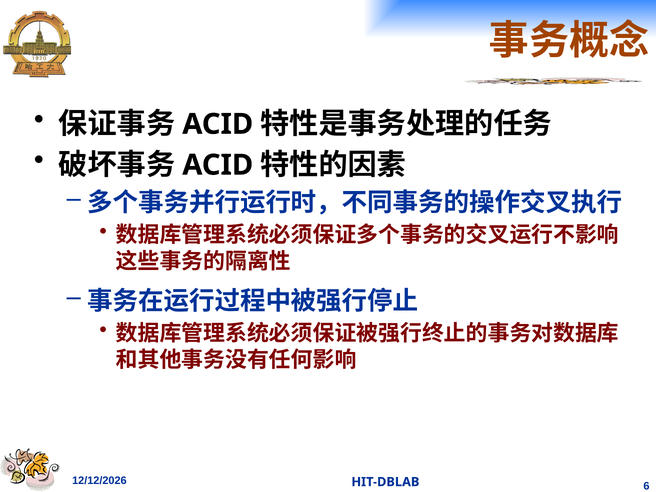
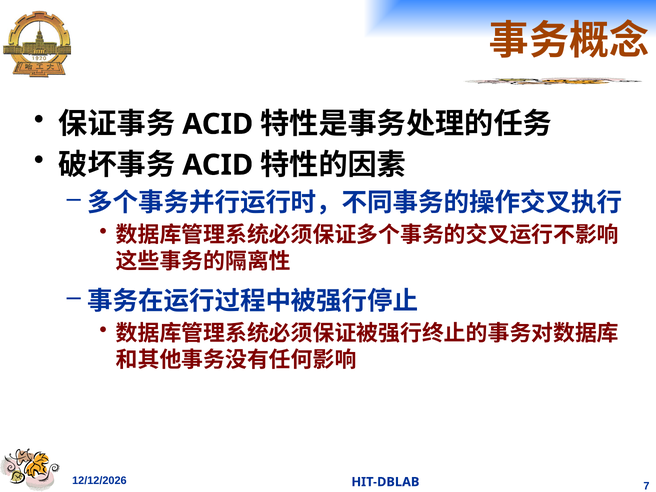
6: 6 -> 7
